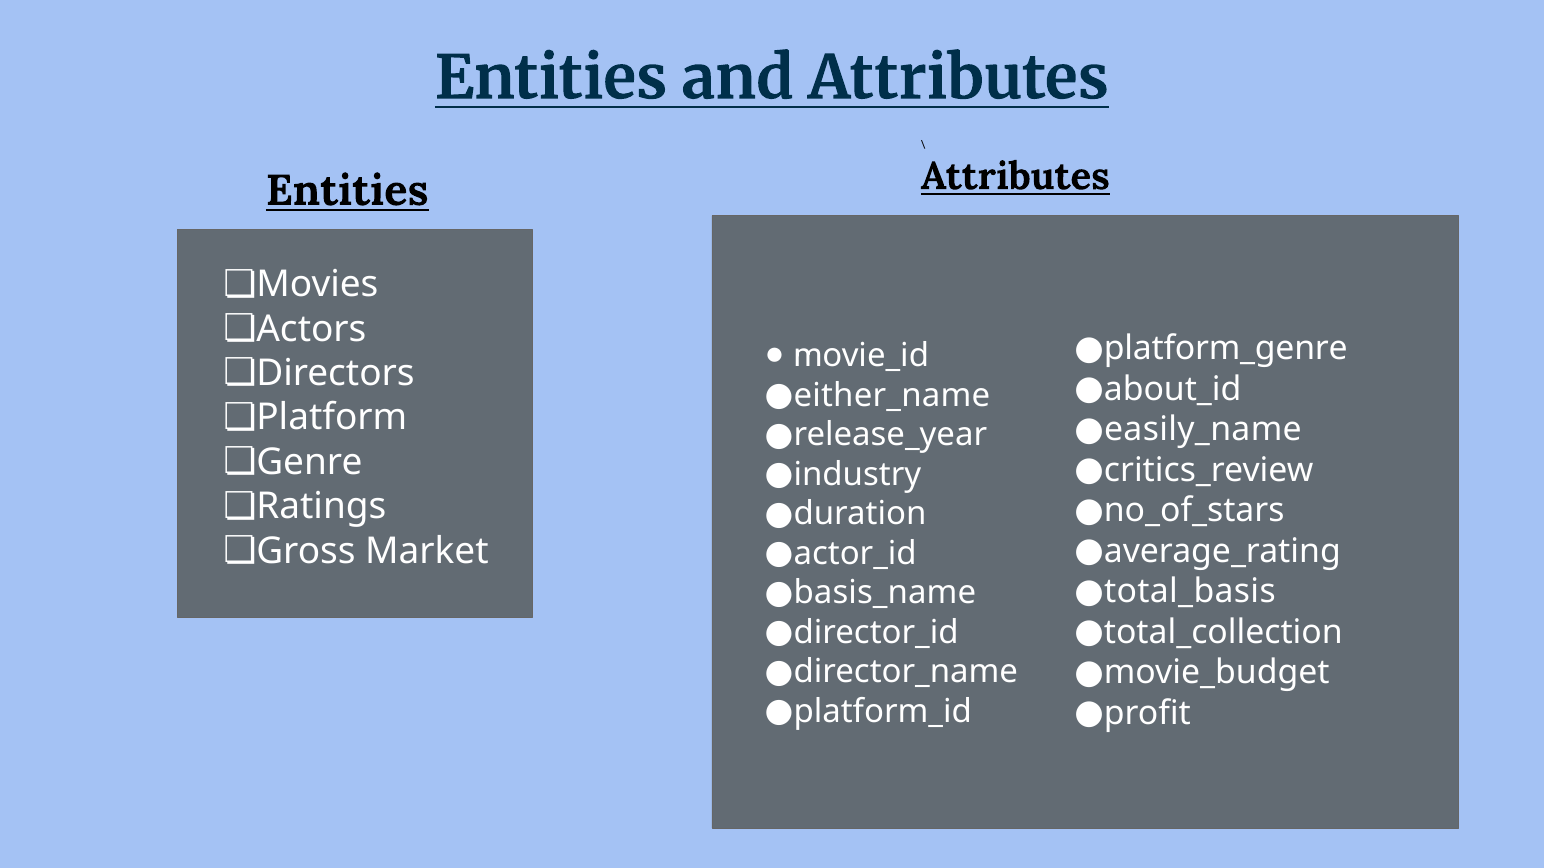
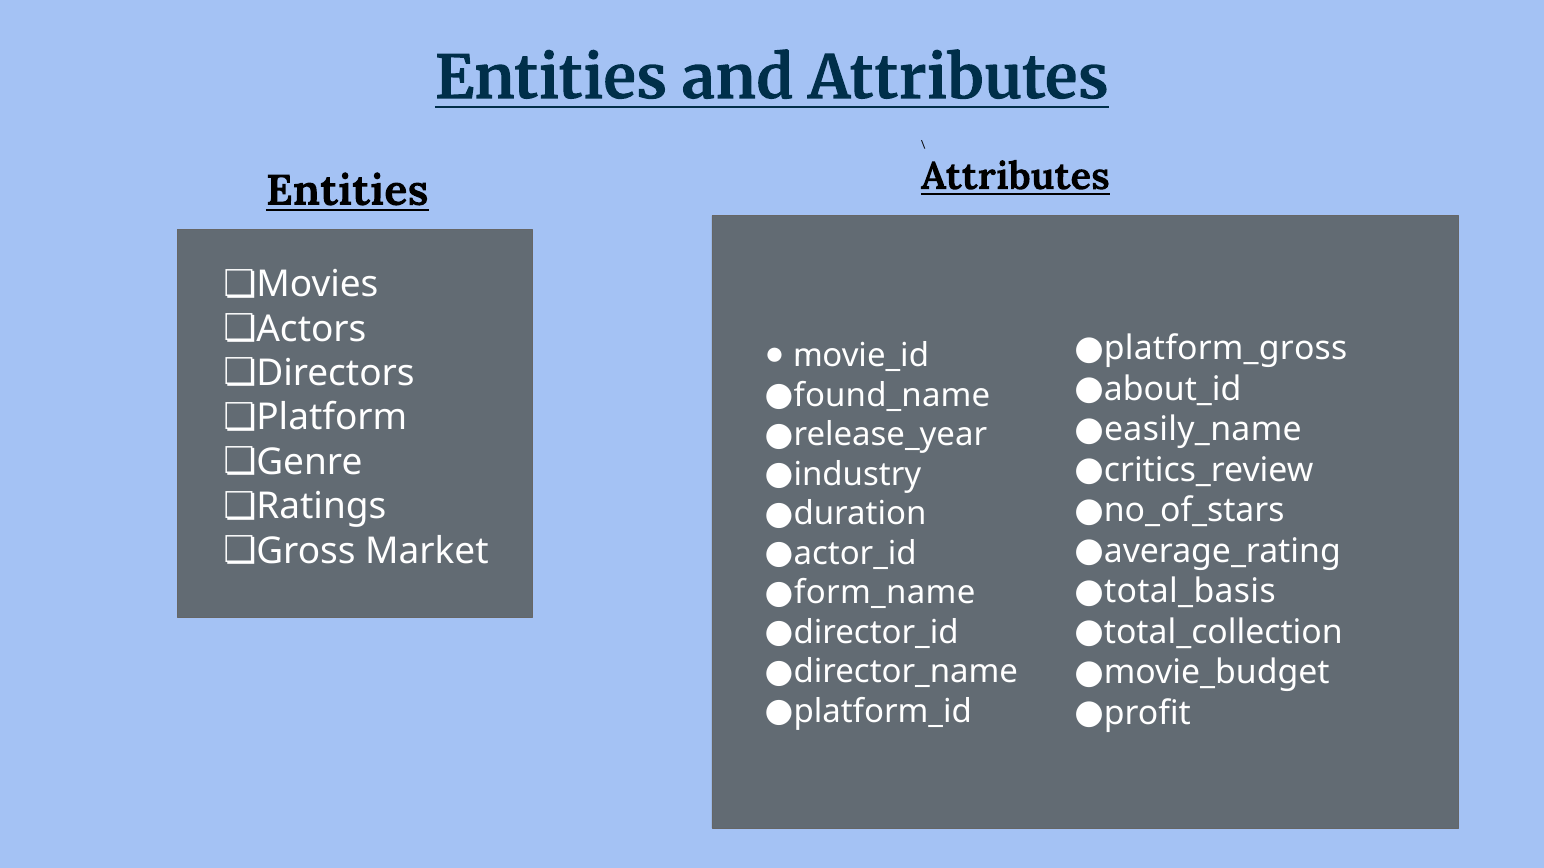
platform_genre: platform_genre -> platform_gross
either_name: either_name -> found_name
basis_name: basis_name -> form_name
